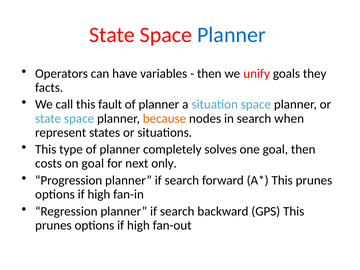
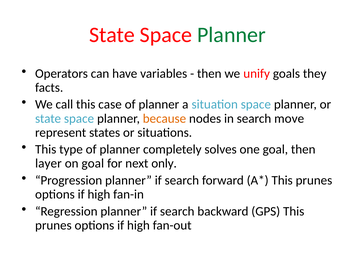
Planner at (231, 35) colour: blue -> green
fault: fault -> case
when: when -> move
costs: costs -> layer
